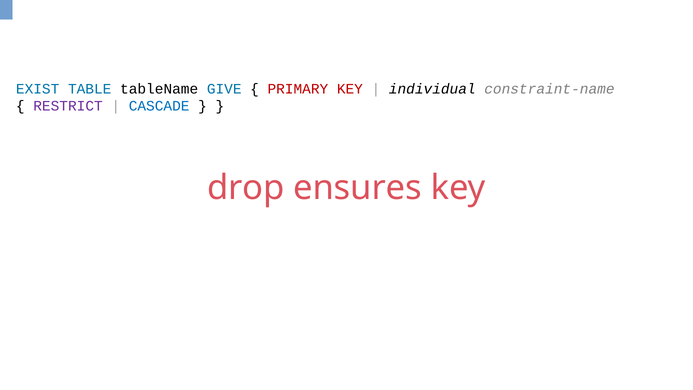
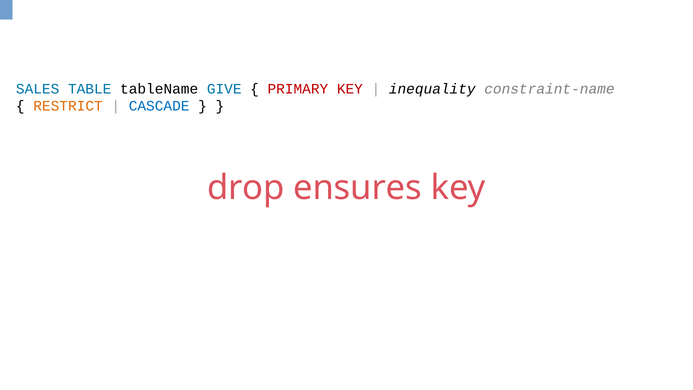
EXIST: EXIST -> SALES
individual: individual -> inequality
RESTRICT colour: purple -> orange
